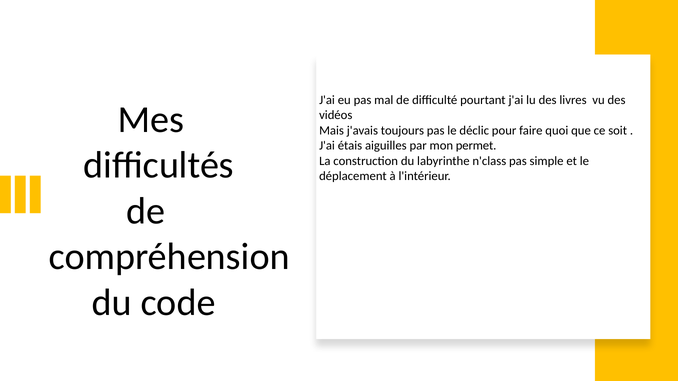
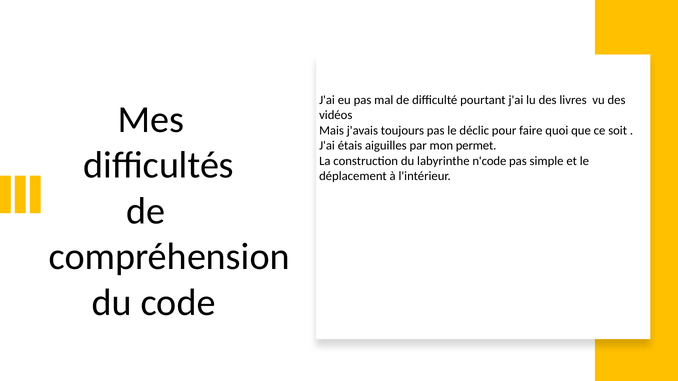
n'class: n'class -> n'code
